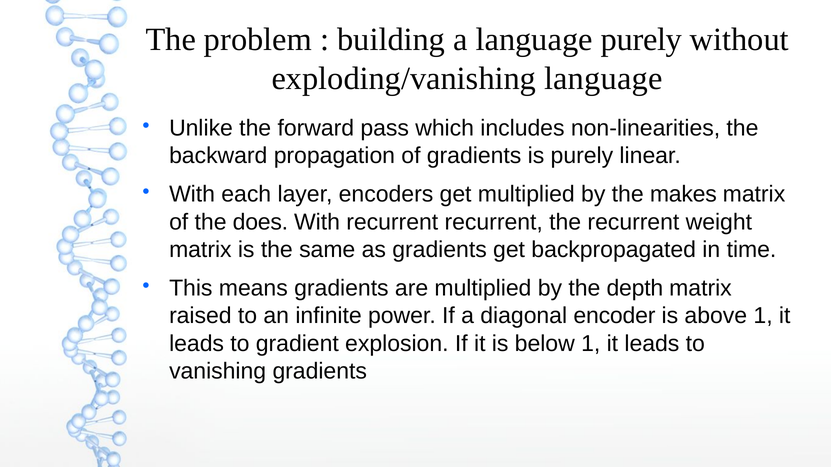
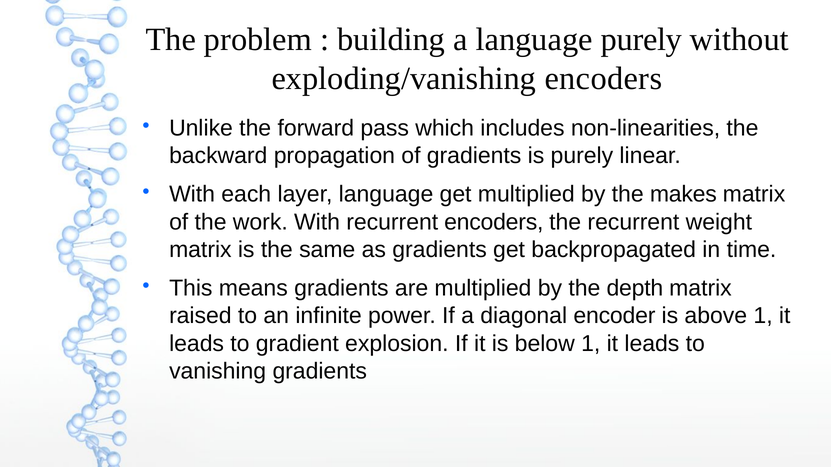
exploding/vanishing language: language -> encoders
layer encoders: encoders -> language
does: does -> work
recurrent recurrent: recurrent -> encoders
